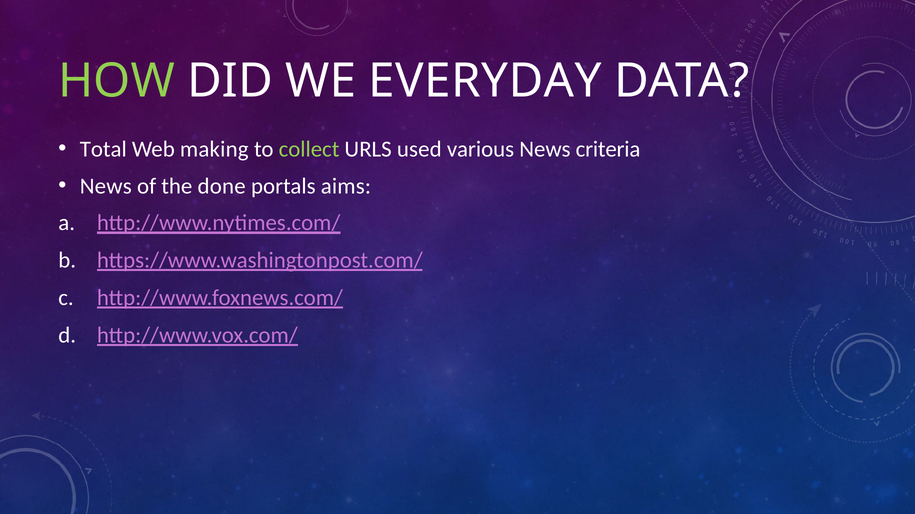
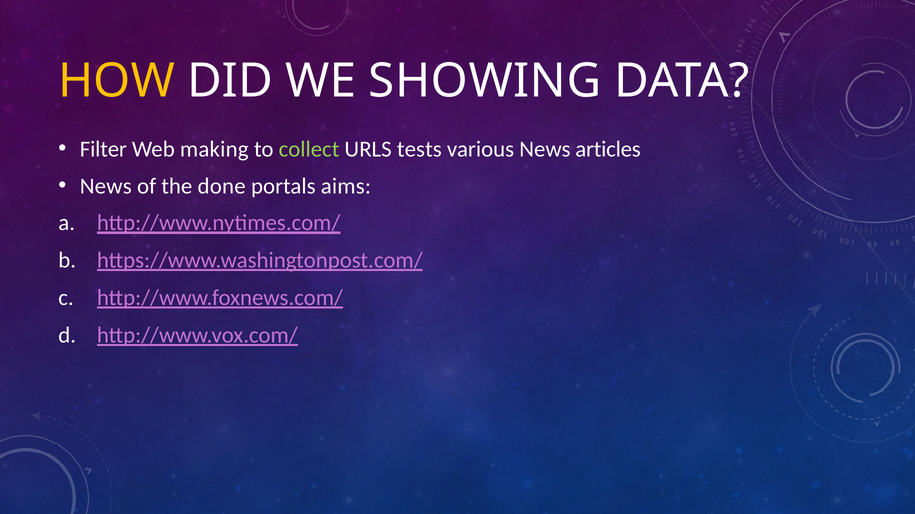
HOW colour: light green -> yellow
EVERYDAY: EVERYDAY -> SHOWING
Total: Total -> Filter
used: used -> tests
criteria: criteria -> articles
